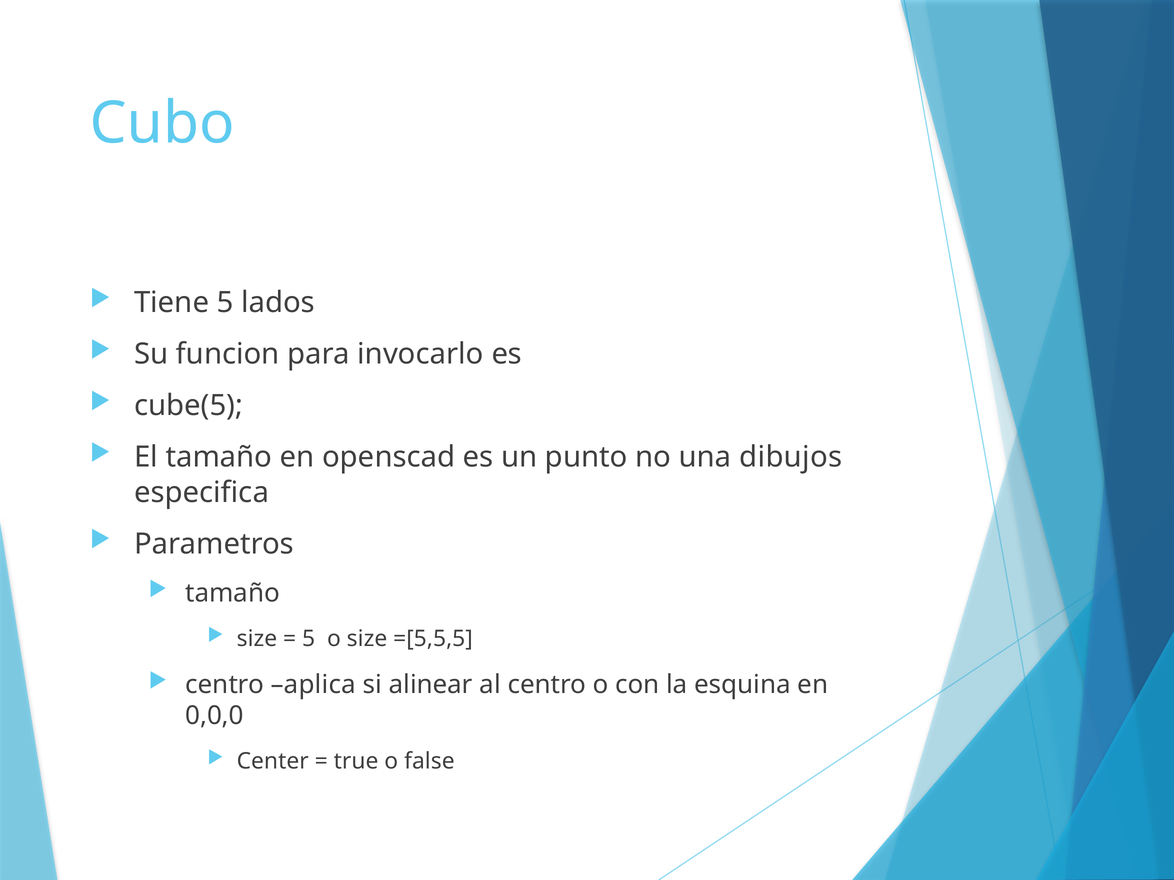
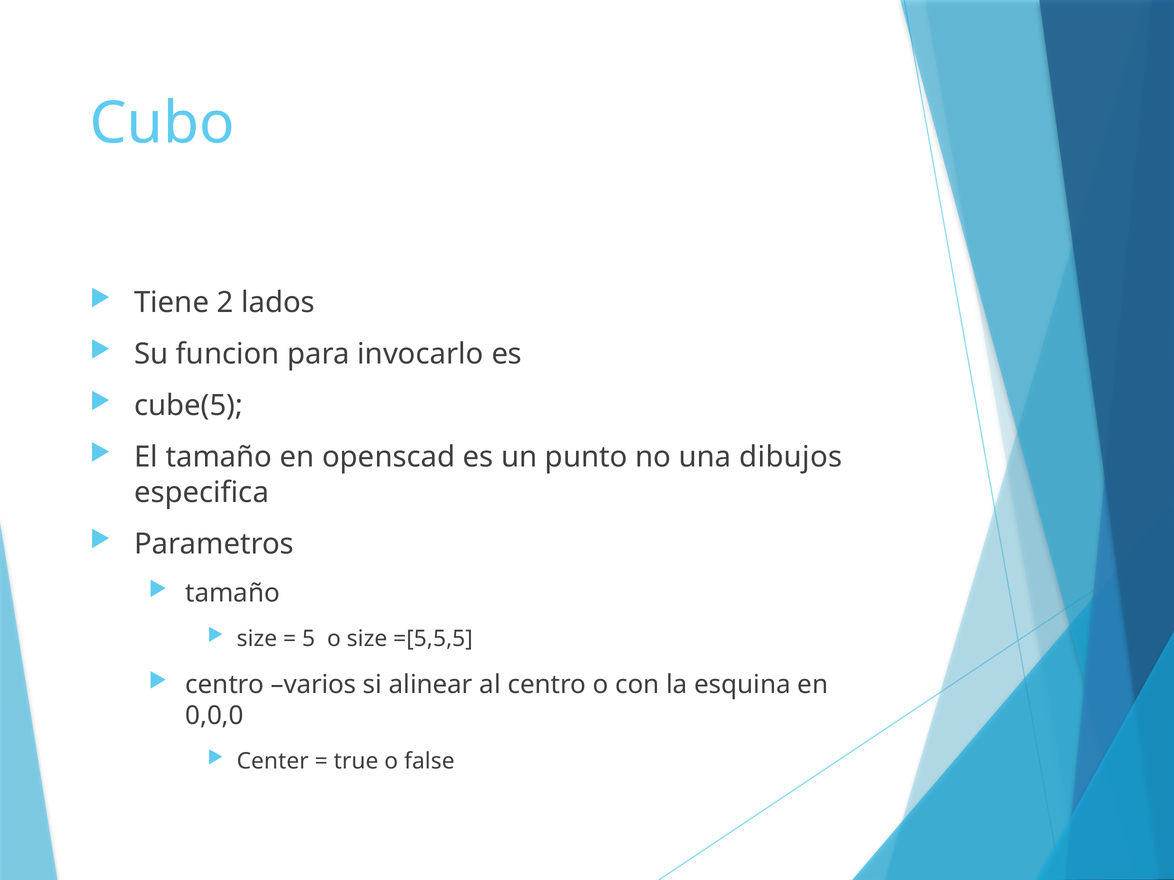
Tiene 5: 5 -> 2
aplica: aplica -> varios
